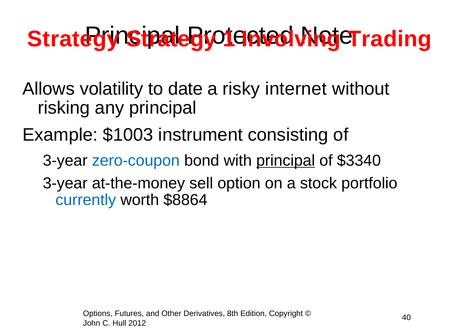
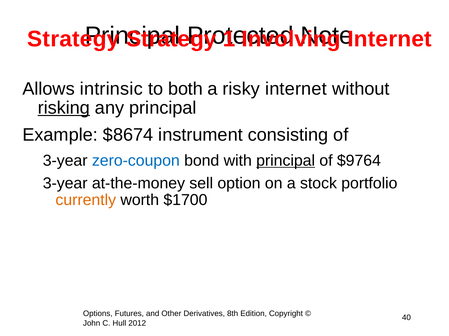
Trading at (390, 39): Trading -> Internet
volatility: volatility -> intrinsic
date: date -> both
risking underline: none -> present
$1003: $1003 -> $8674
$3340: $3340 -> $9764
currently colour: blue -> orange
$8864: $8864 -> $1700
